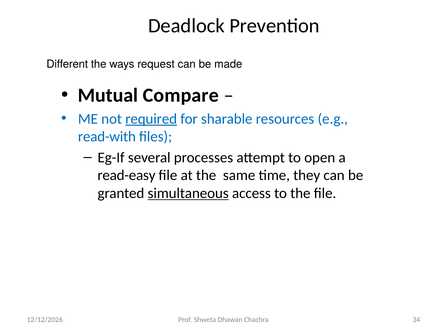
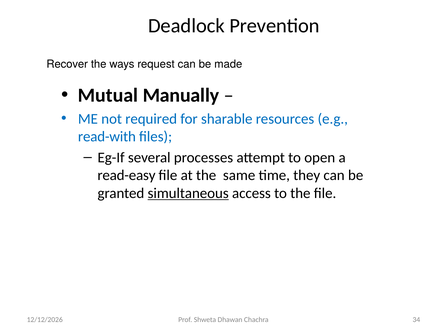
Different: Different -> Recover
Compare: Compare -> Manually
required underline: present -> none
